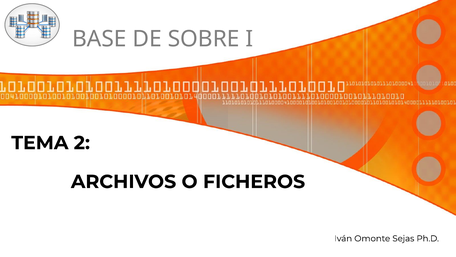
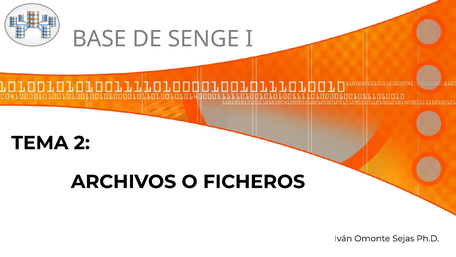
SOBRE: SOBRE -> SENGE
